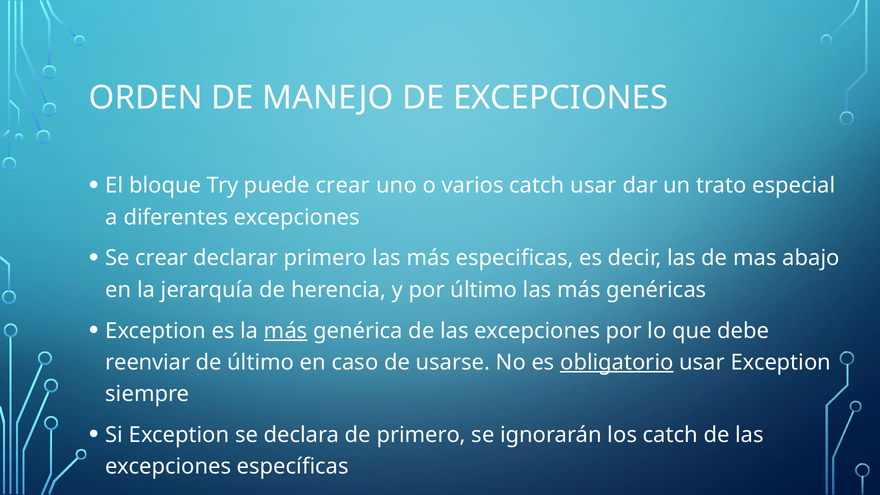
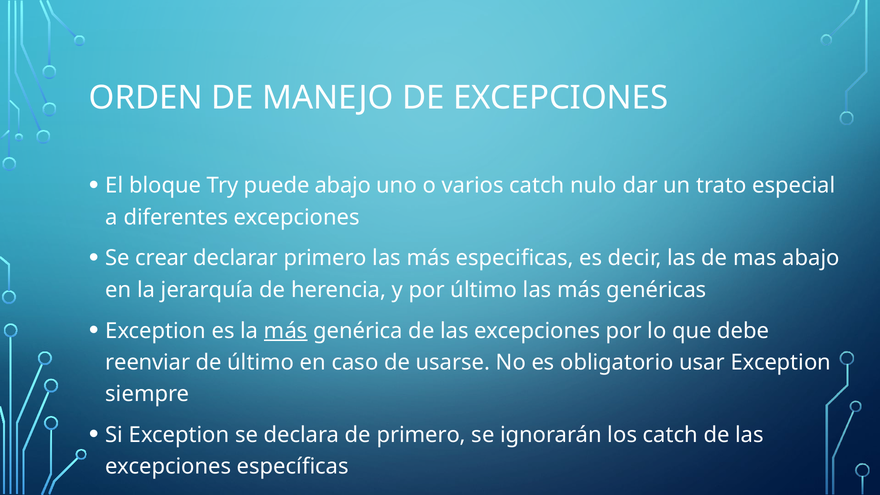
puede crear: crear -> abajo
catch usar: usar -> nulo
obligatorio underline: present -> none
